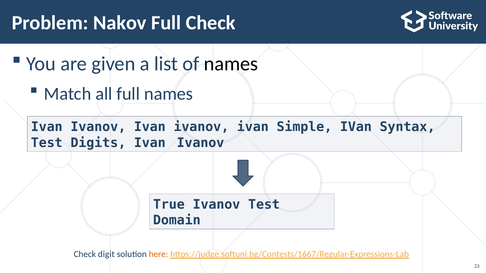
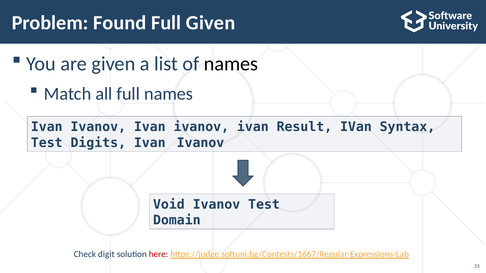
Nakov: Nakov -> Found
Full Check: Check -> Given
Simple: Simple -> Result
True: True -> Void
here colour: orange -> red
